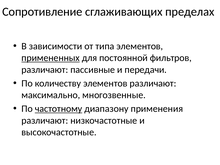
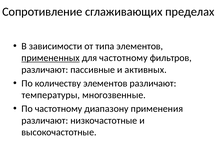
для постоянной: постоянной -> частотному
передачи: передачи -> активных
максимально: максимально -> температуры
частотному at (59, 109) underline: present -> none
